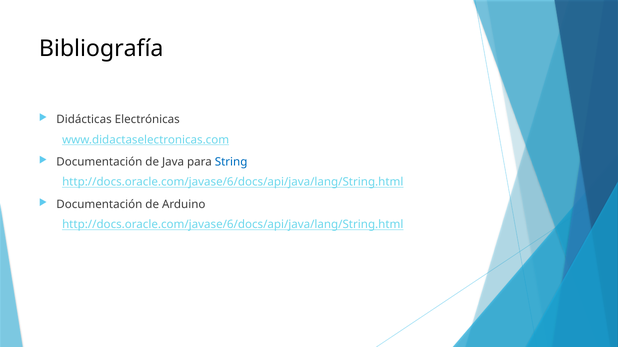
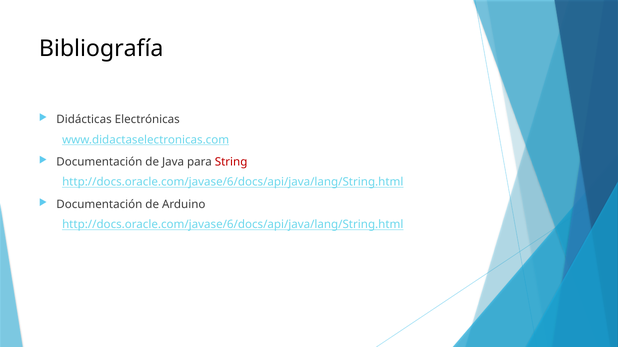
String colour: blue -> red
